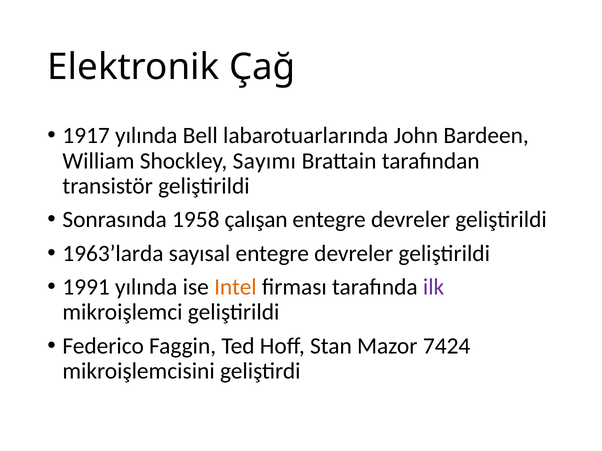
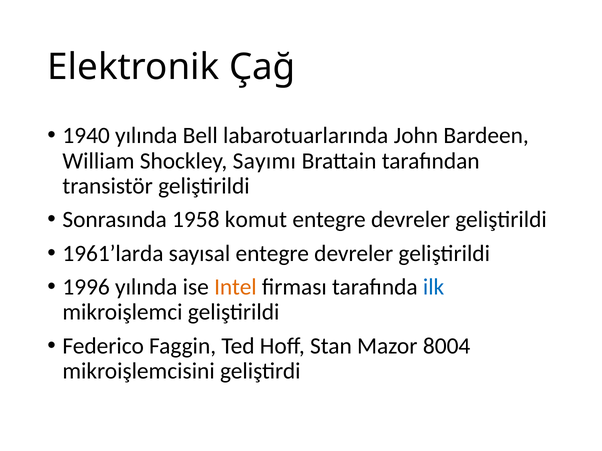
1917: 1917 -> 1940
çalışan: çalışan -> komut
1963’larda: 1963’larda -> 1961’larda
1991: 1991 -> 1996
ilk colour: purple -> blue
7424: 7424 -> 8004
